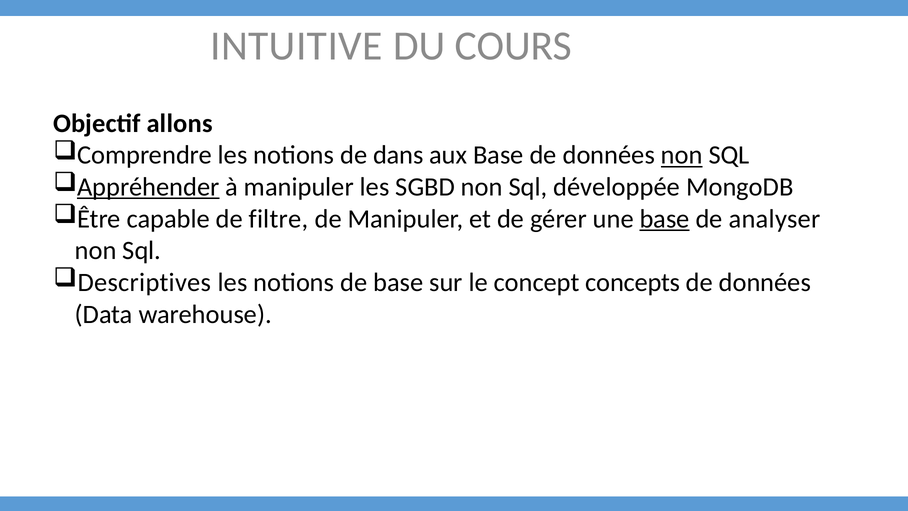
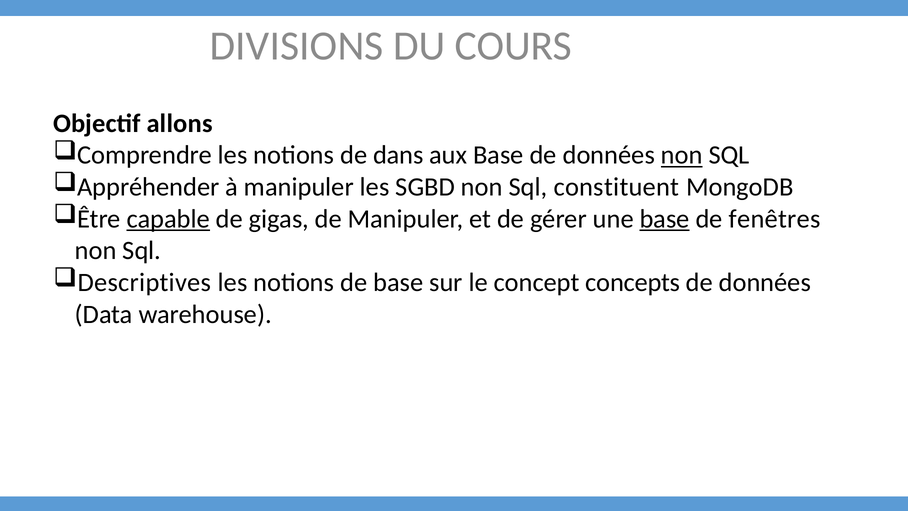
INTUITIVE: INTUITIVE -> DIVISIONS
Appréhender underline: present -> none
développée: développée -> constituent
capable underline: none -> present
filtre: filtre -> gigas
analyser: analyser -> fenêtres
